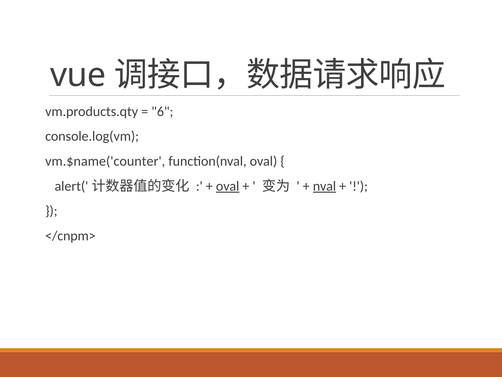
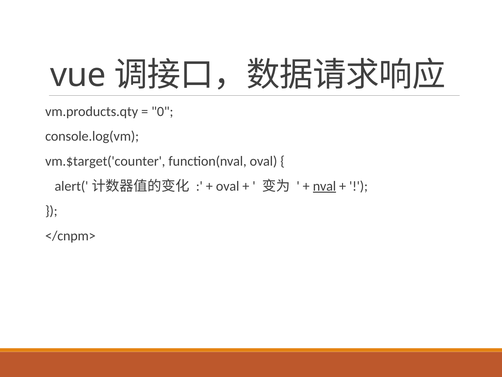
6: 6 -> 0
vm.$name('counter: vm.$name('counter -> vm.$target('counter
oval at (228, 186) underline: present -> none
